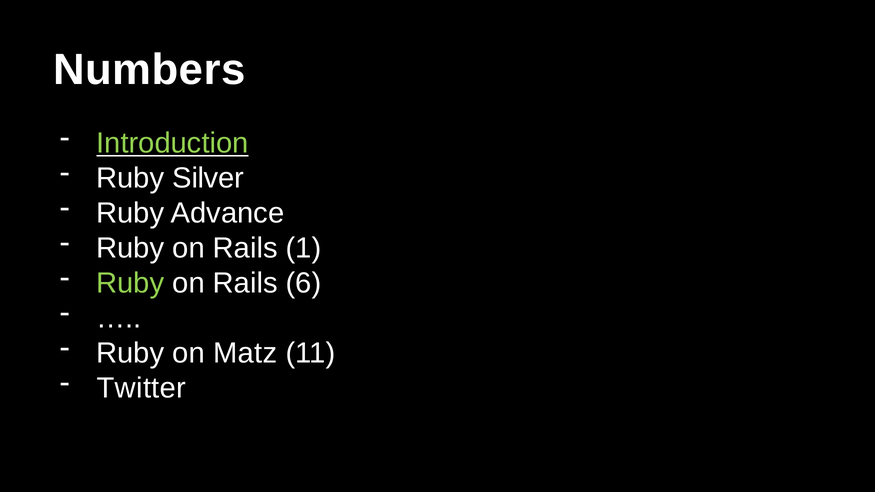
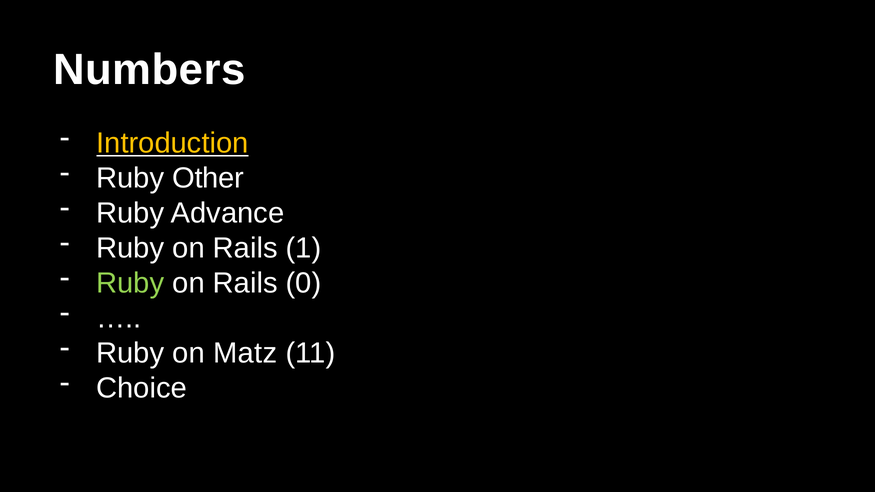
Introduction colour: light green -> yellow
Silver: Silver -> Other
6: 6 -> 0
Twitter: Twitter -> Choice
